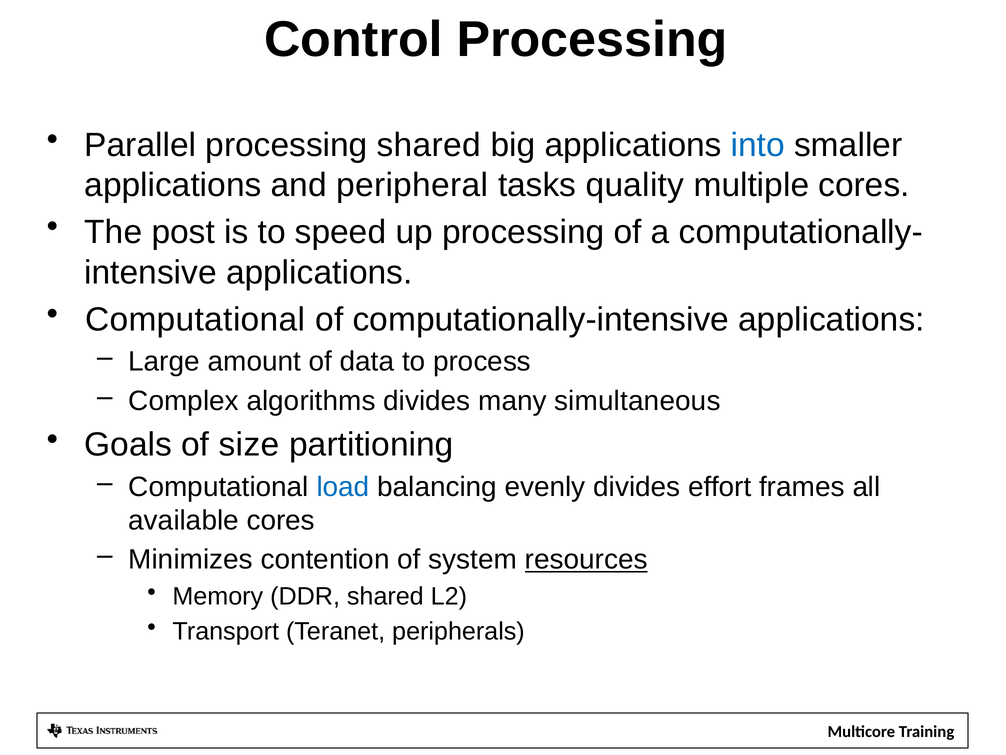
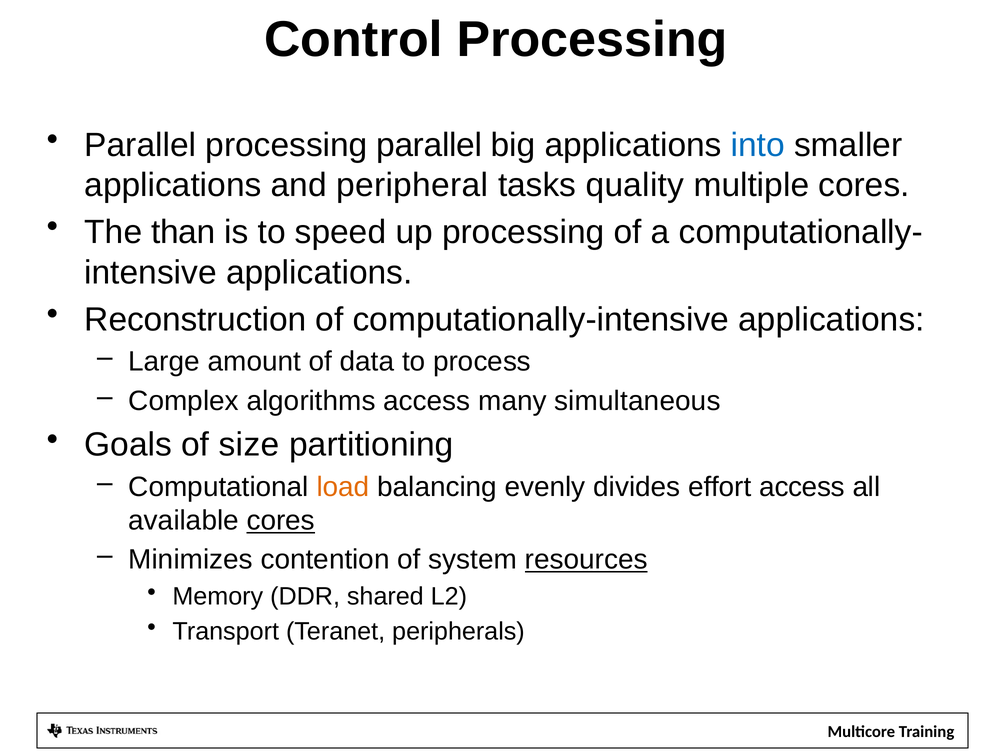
processing shared: shared -> parallel
post: post -> than
Computational at (195, 319): Computational -> Reconstruction
algorithms divides: divides -> access
load colour: blue -> orange
effort frames: frames -> access
cores at (281, 520) underline: none -> present
